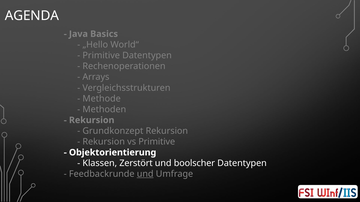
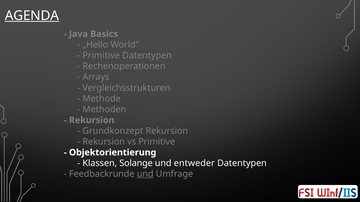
AGENDA underline: none -> present
Zerstört: Zerstört -> Solange
boolscher: boolscher -> entweder
